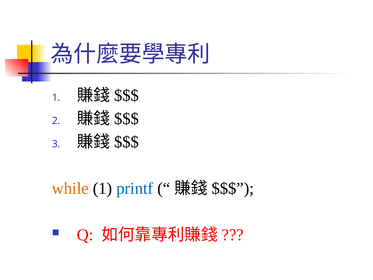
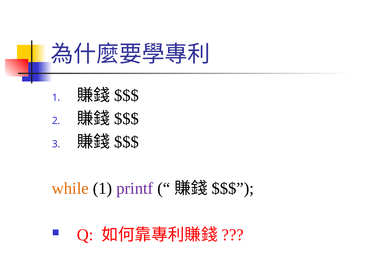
printf colour: blue -> purple
